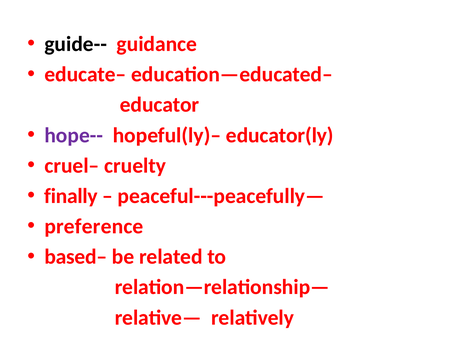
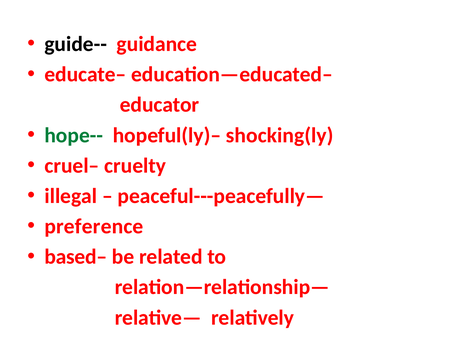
hope-- colour: purple -> green
educator(ly: educator(ly -> shocking(ly
finally: finally -> illegal
